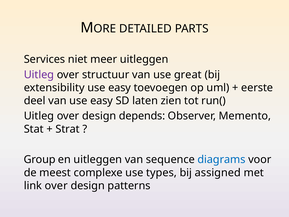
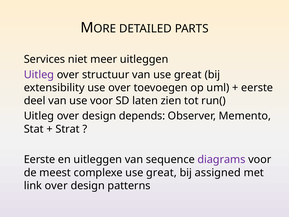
extensibility use easy: easy -> over
van use easy: easy -> voor
Group at (40, 159): Group -> Eerste
diagrams colour: blue -> purple
complexe use types: types -> great
